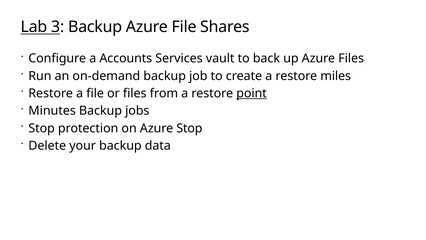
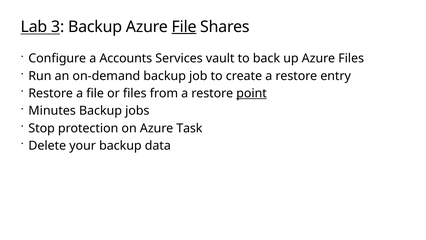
File at (184, 27) underline: none -> present
miles: miles -> entry
Azure Stop: Stop -> Task
